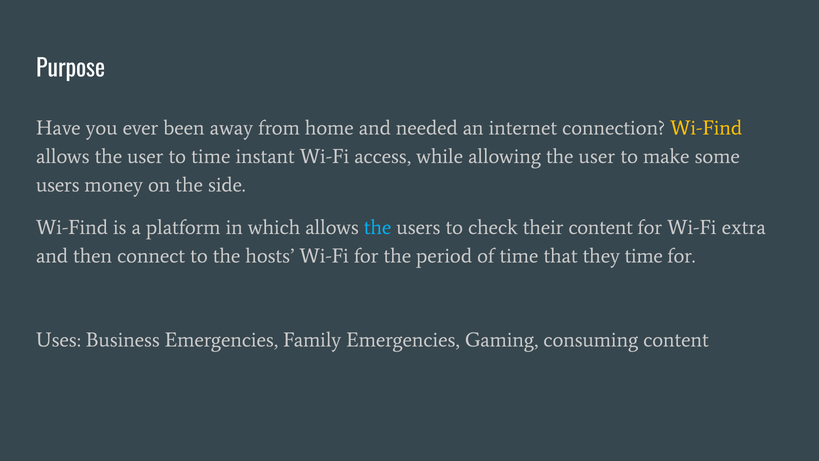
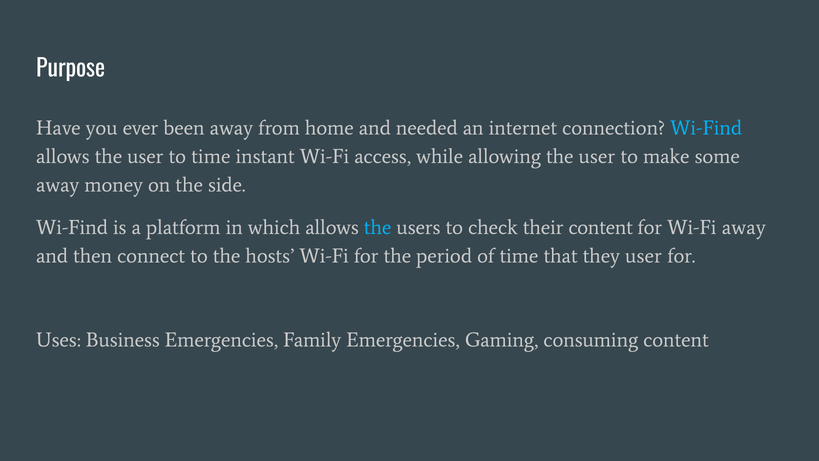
Wi-Find at (706, 128) colour: yellow -> light blue
users at (58, 185): users -> away
Wi-Fi extra: extra -> away
they time: time -> user
